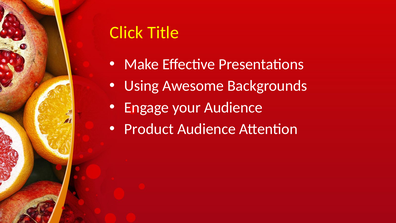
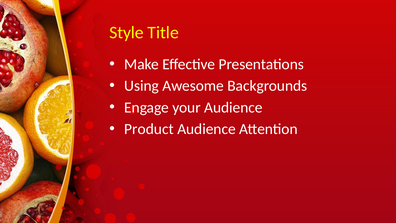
Click: Click -> Style
